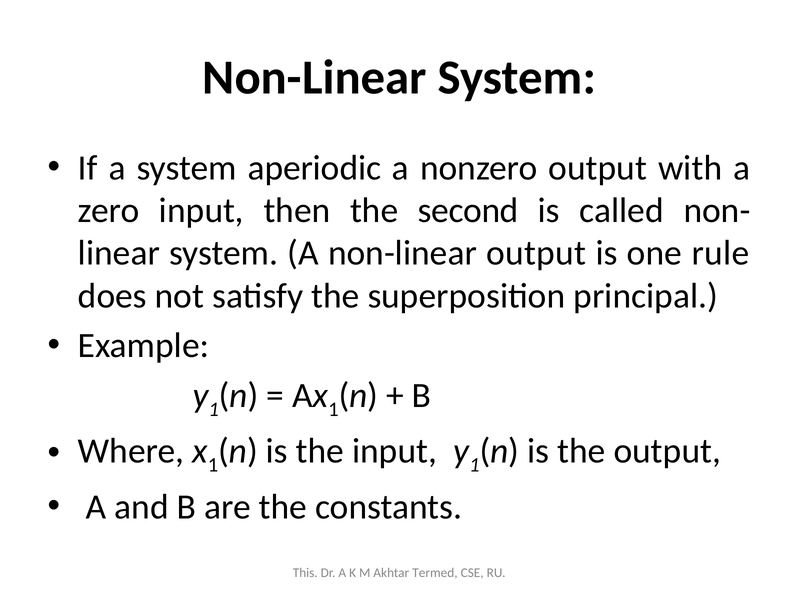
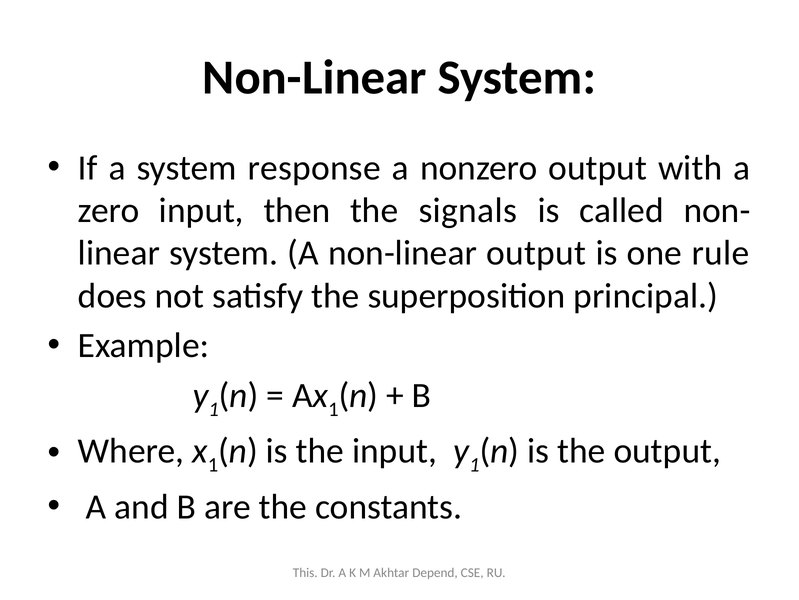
aperiodic: aperiodic -> response
second: second -> signals
Termed: Termed -> Depend
